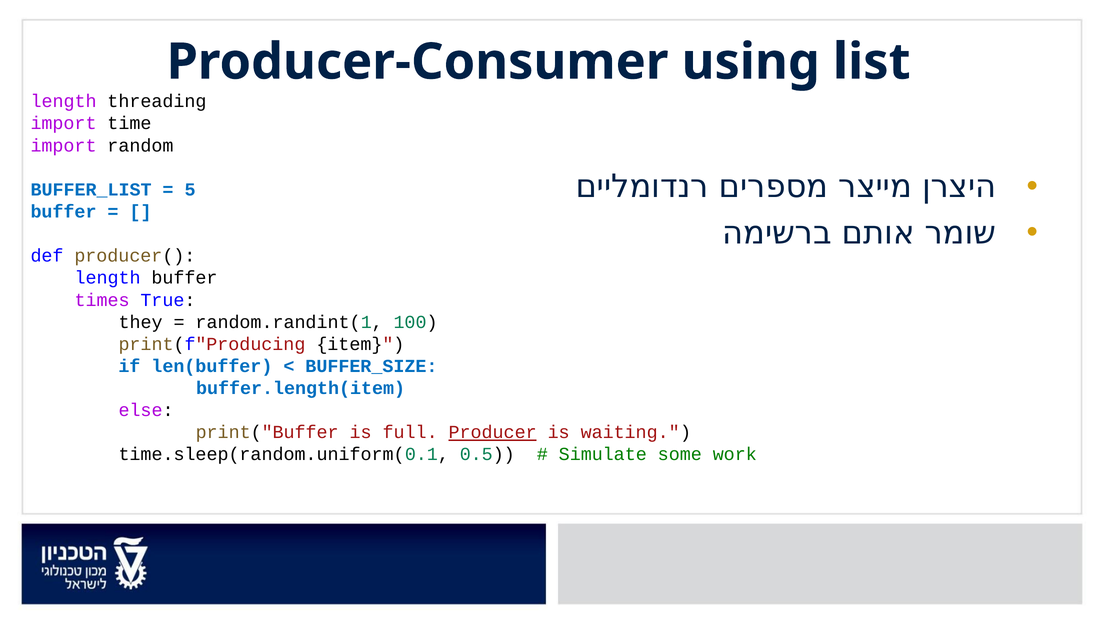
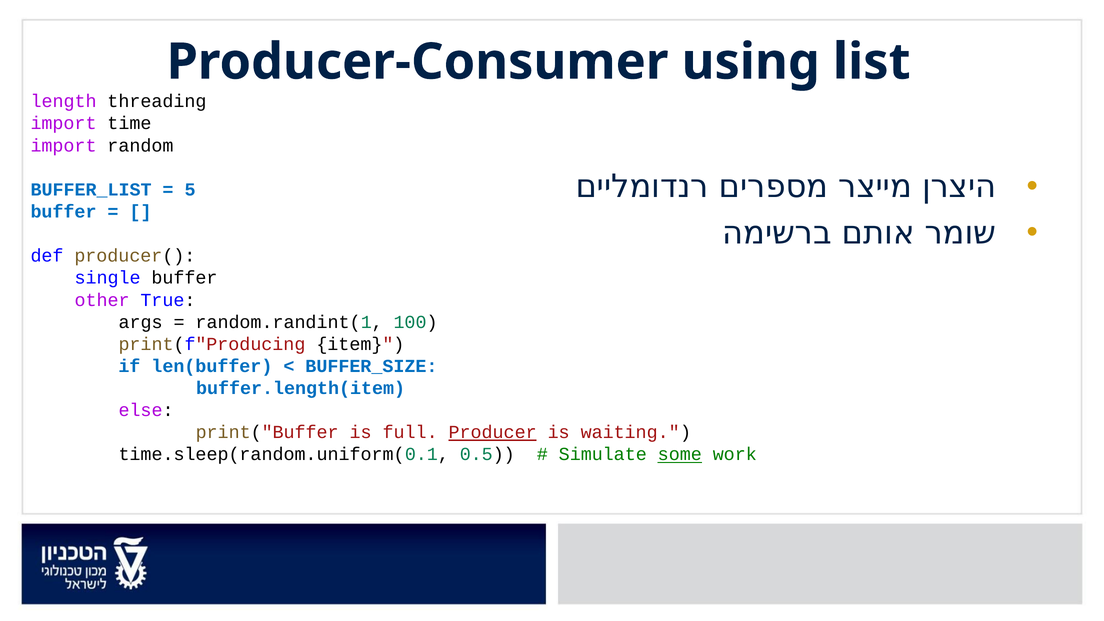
length at (108, 278): length -> single
times: times -> other
they: they -> args
some underline: none -> present
